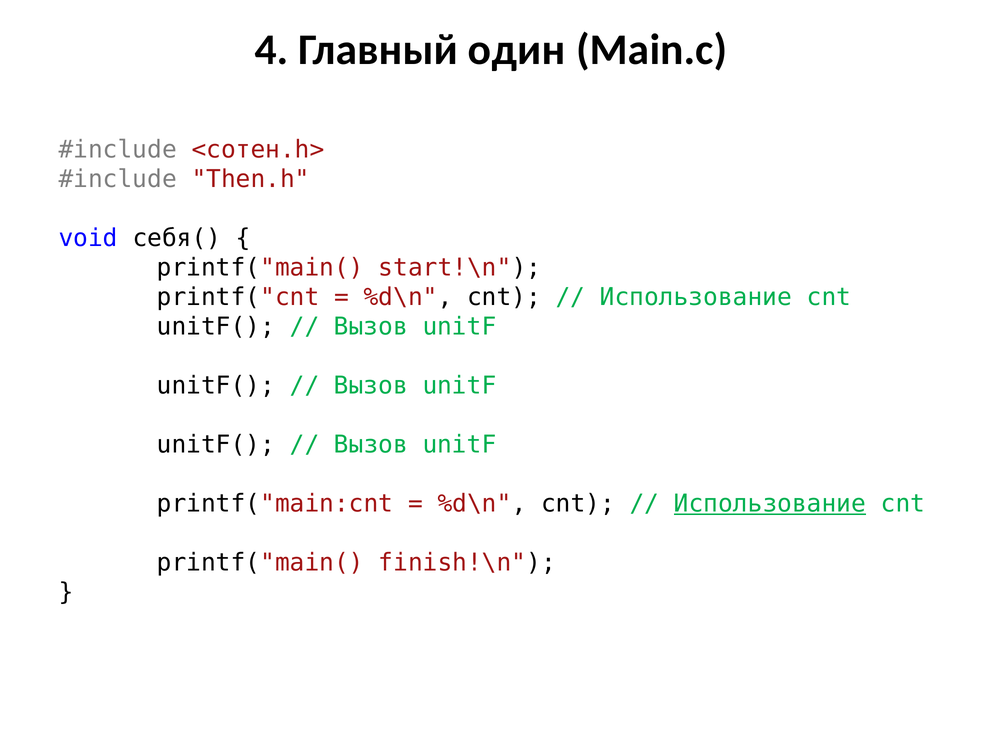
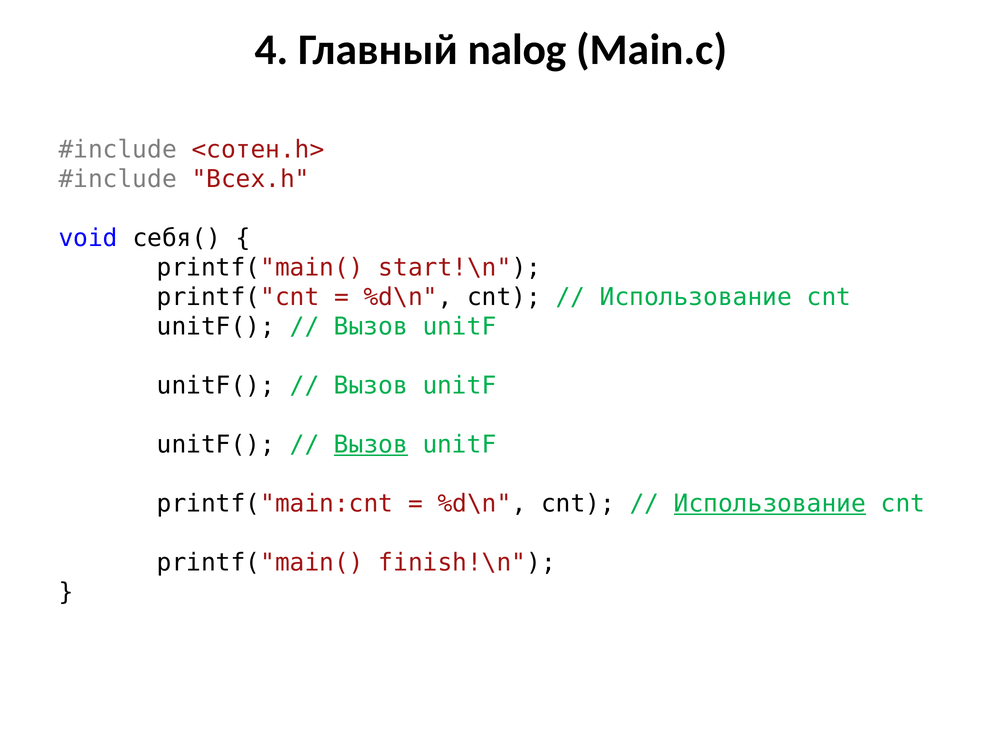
один: один -> nalog
Then.h: Then.h -> Всех.h
Вызов at (371, 444) underline: none -> present
